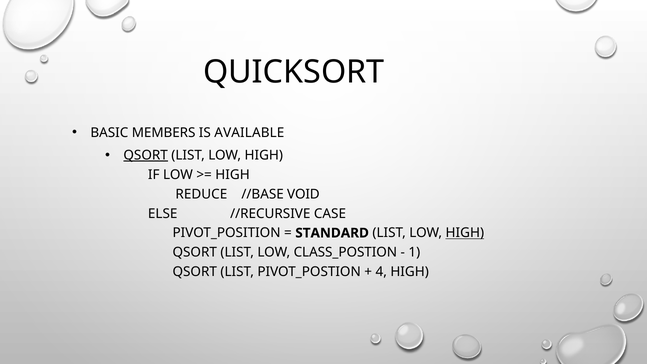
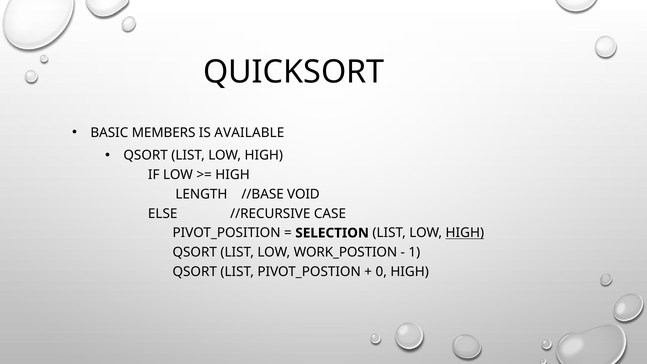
QSORT at (146, 155) underline: present -> none
REDUCE: REDUCE -> LENGTH
STANDARD: STANDARD -> SELECTION
CLASS_POSTION: CLASS_POSTION -> WORK_POSTION
4: 4 -> 0
